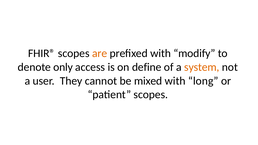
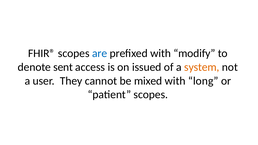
are colour: orange -> blue
only: only -> sent
define: define -> issued
